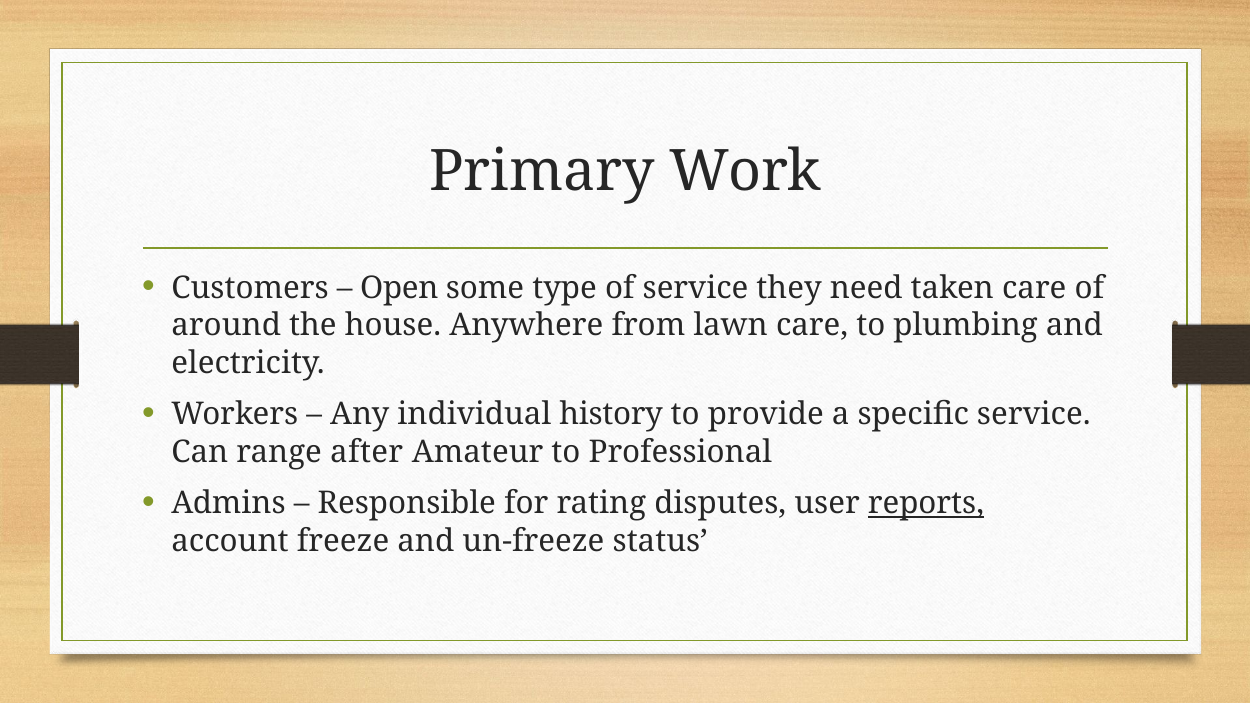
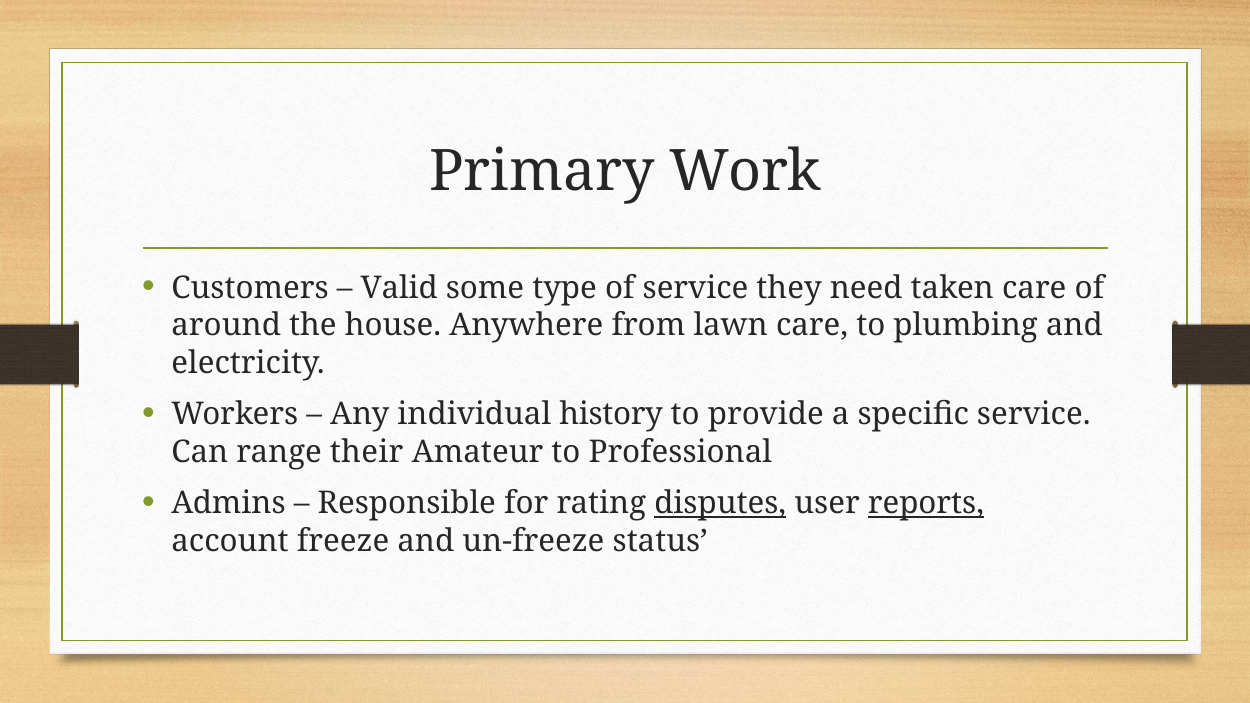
Open: Open -> Valid
after: after -> their
disputes underline: none -> present
